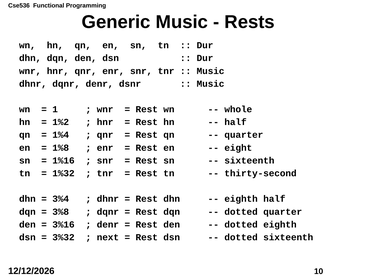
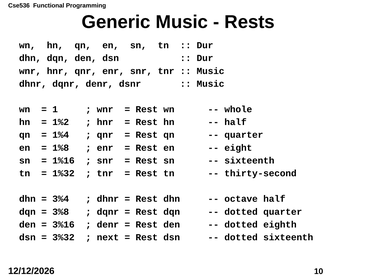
eighth at (241, 199): eighth -> octave
